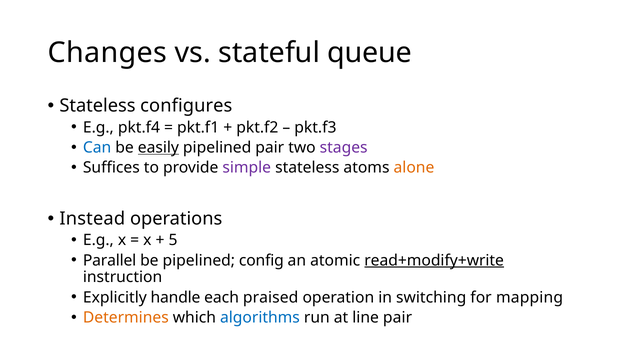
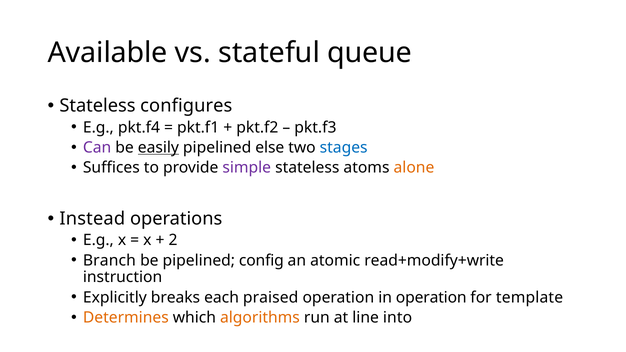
Changes: Changes -> Available
Can colour: blue -> purple
pipelined pair: pair -> else
stages colour: purple -> blue
5: 5 -> 2
Parallel: Parallel -> Branch
read+modify+write underline: present -> none
handle: handle -> breaks
in switching: switching -> operation
mapping: mapping -> template
algorithms colour: blue -> orange
line pair: pair -> into
